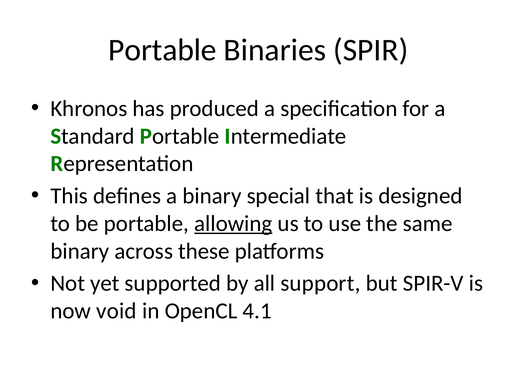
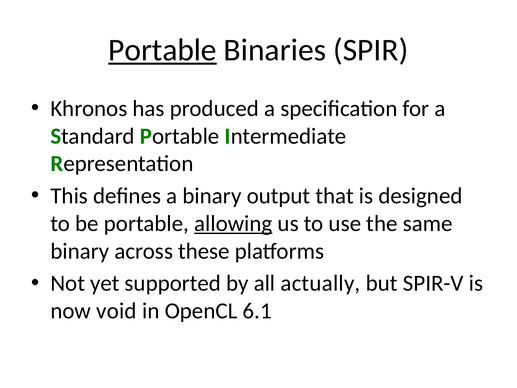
Portable at (162, 50) underline: none -> present
special: special -> output
support: support -> actually
4.1: 4.1 -> 6.1
